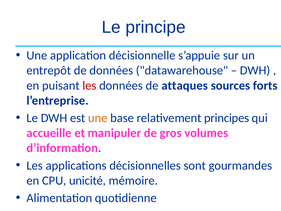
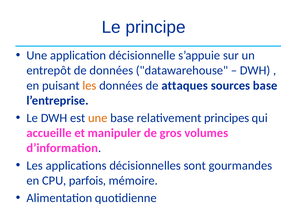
les at (89, 85) colour: red -> orange
sources forts: forts -> base
unicité: unicité -> parfois
